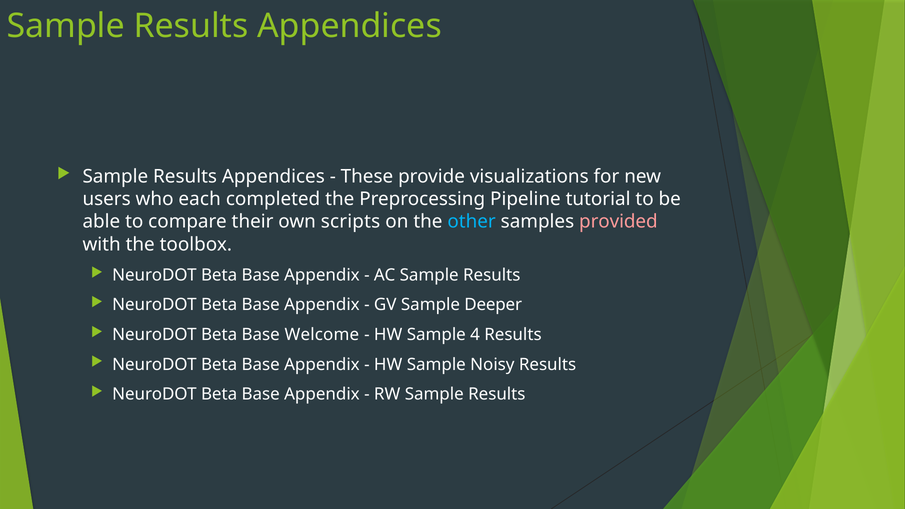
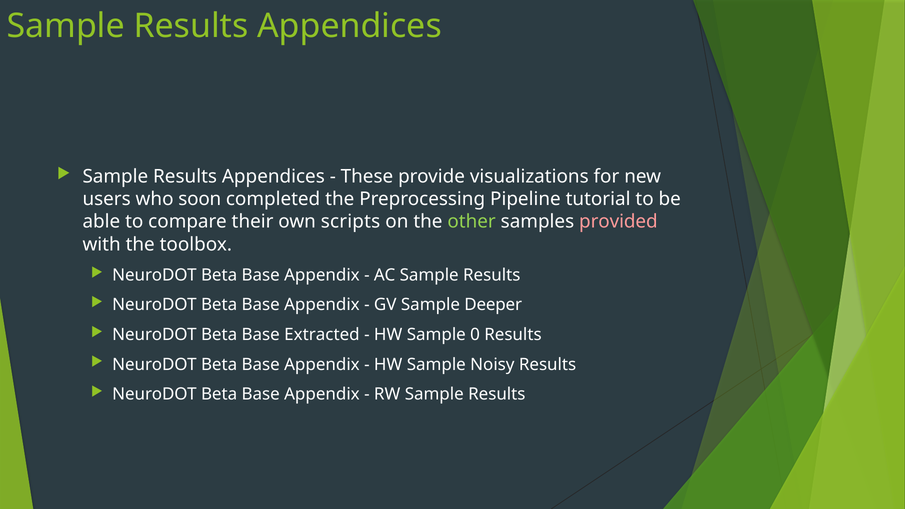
each: each -> soon
other colour: light blue -> light green
Welcome: Welcome -> Extracted
4: 4 -> 0
